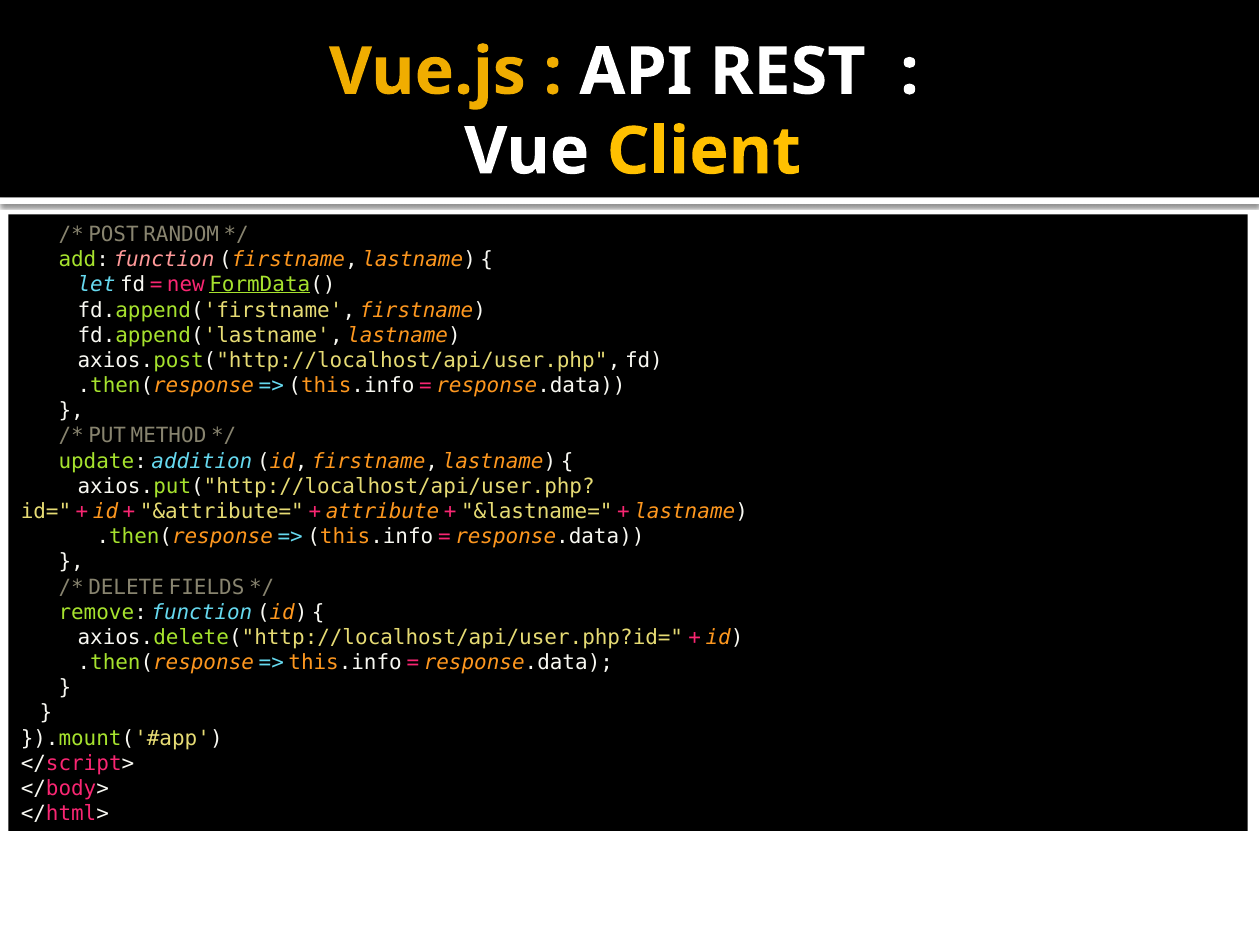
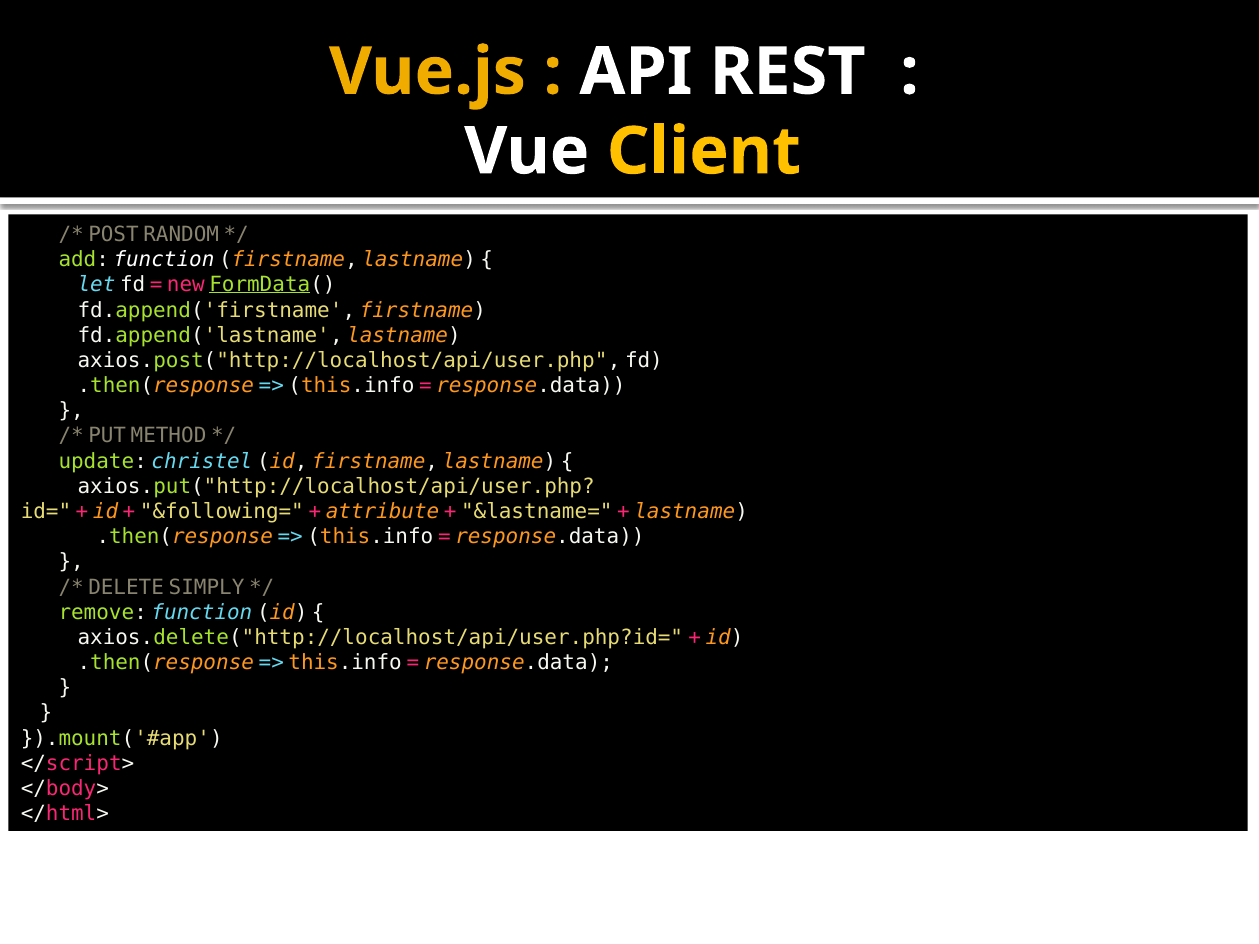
function at (164, 260) colour: pink -> white
addition: addition -> christel
&attribute=: &attribute= -> &following=
FIELDS: FIELDS -> SIMPLY
